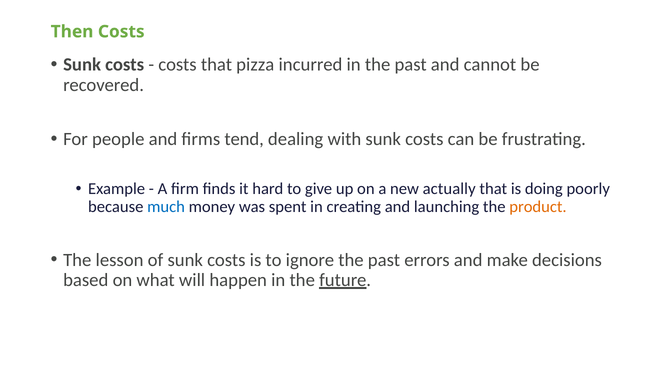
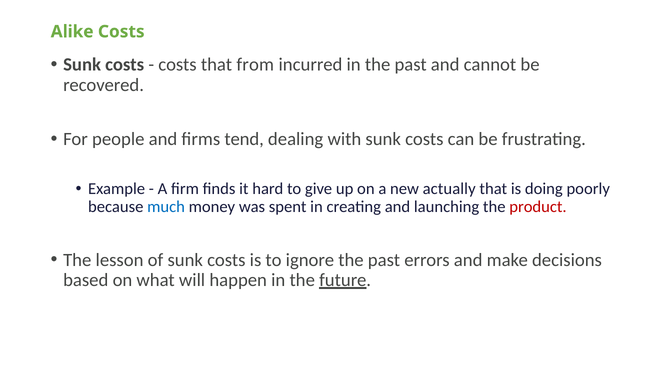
Then: Then -> Alike
pizza: pizza -> from
product colour: orange -> red
